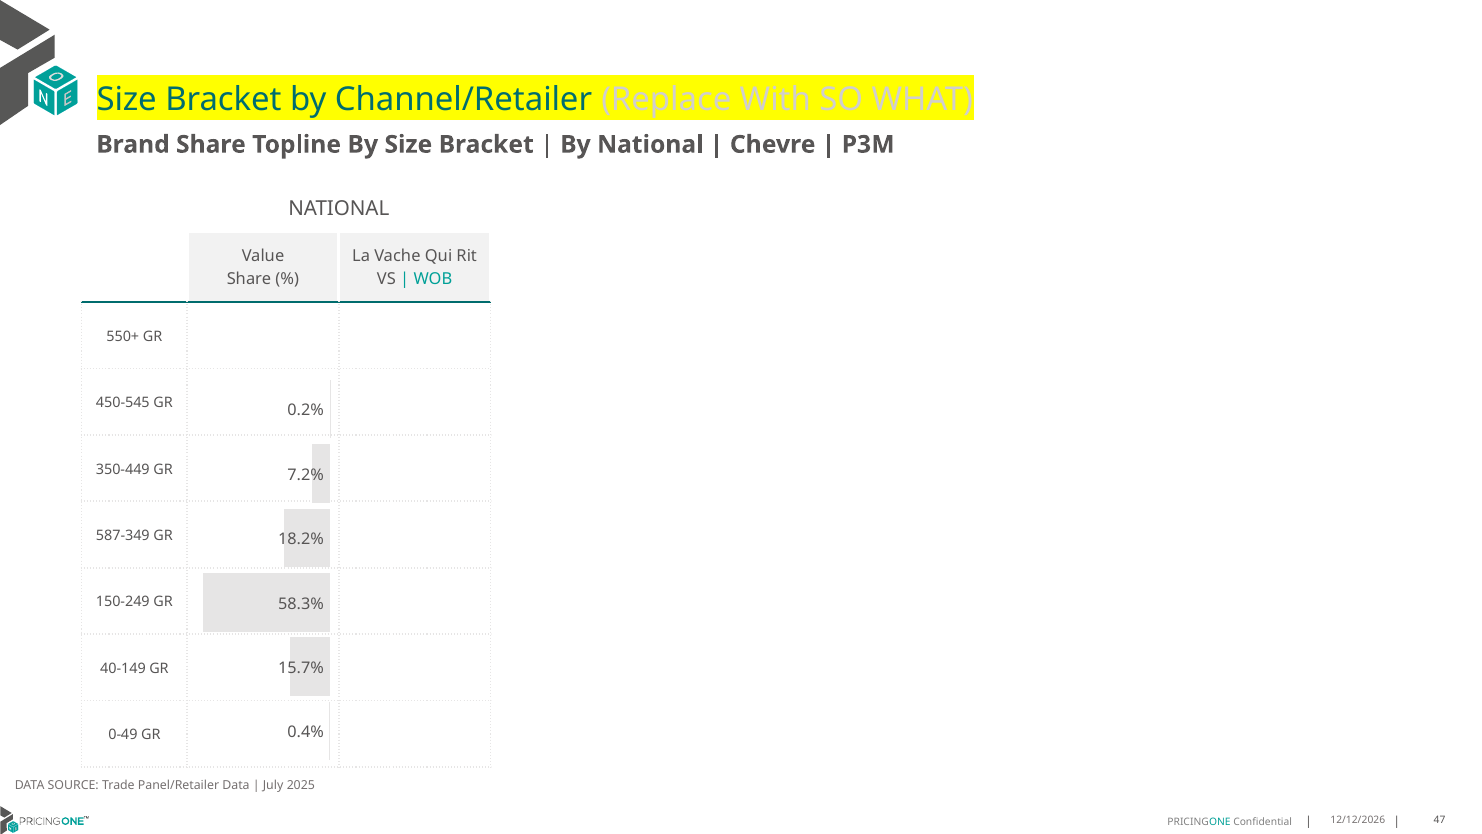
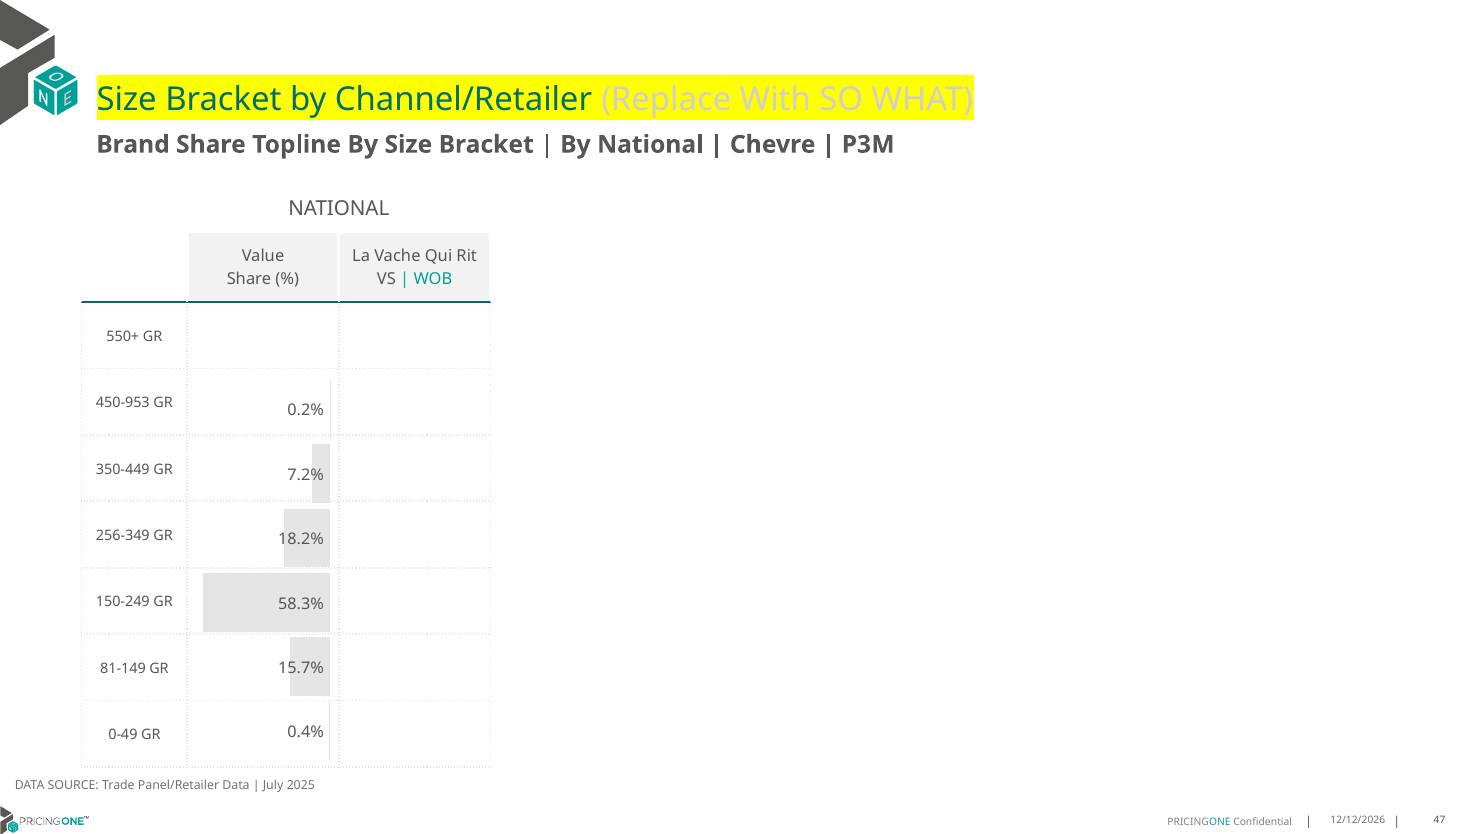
450-545: 450-545 -> 450-953
587-349: 587-349 -> 256-349
40-149: 40-149 -> 81-149
